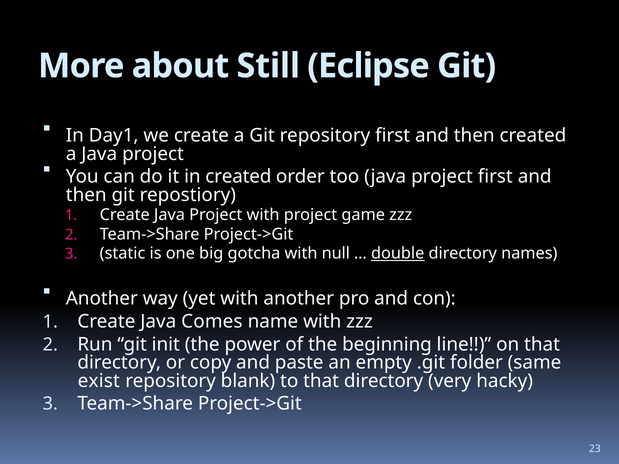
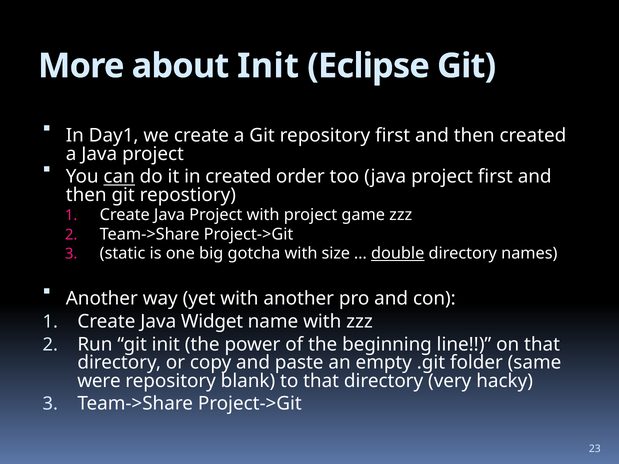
about Still: Still -> Init
can underline: none -> present
null: null -> size
Comes: Comes -> Widget
exist: exist -> were
